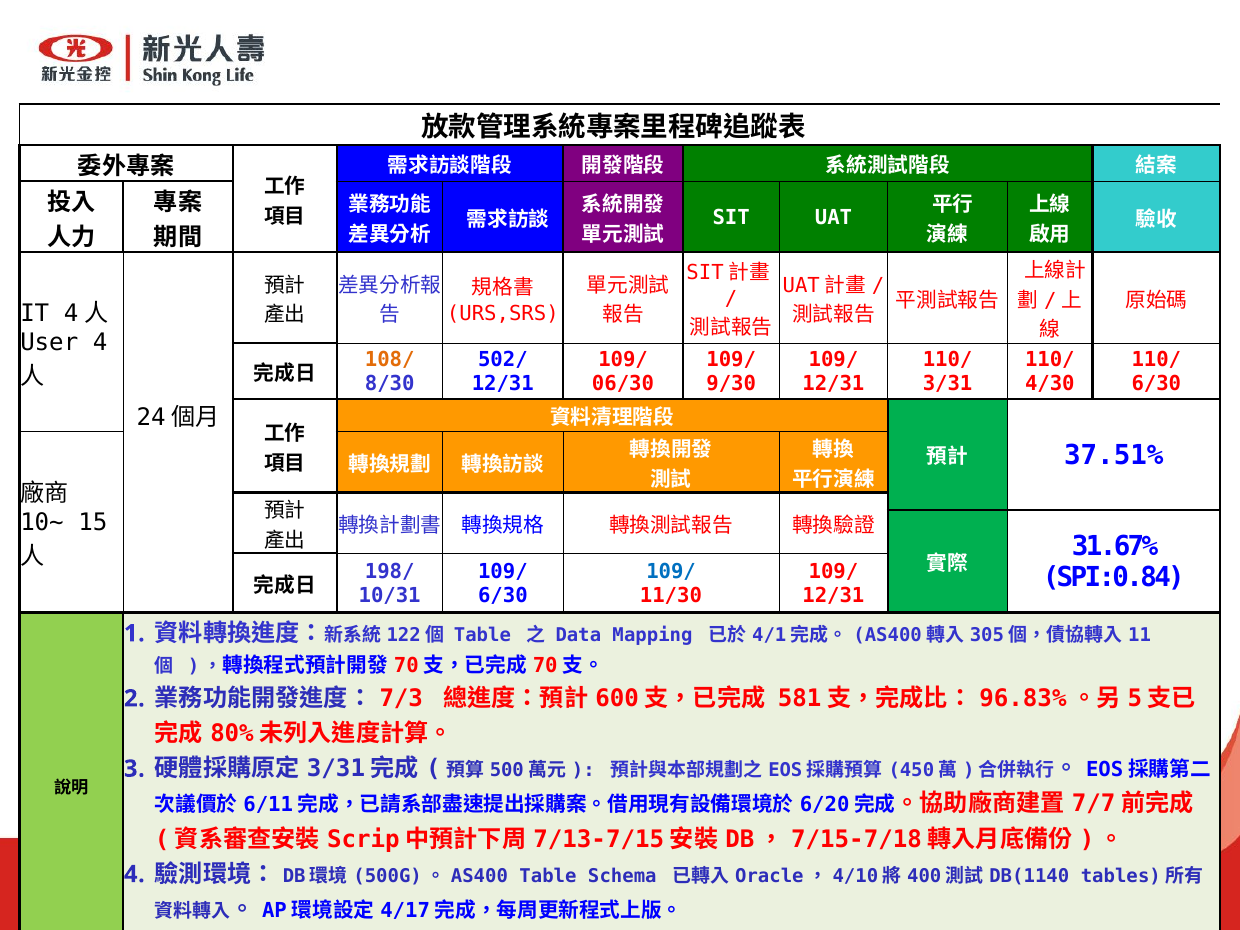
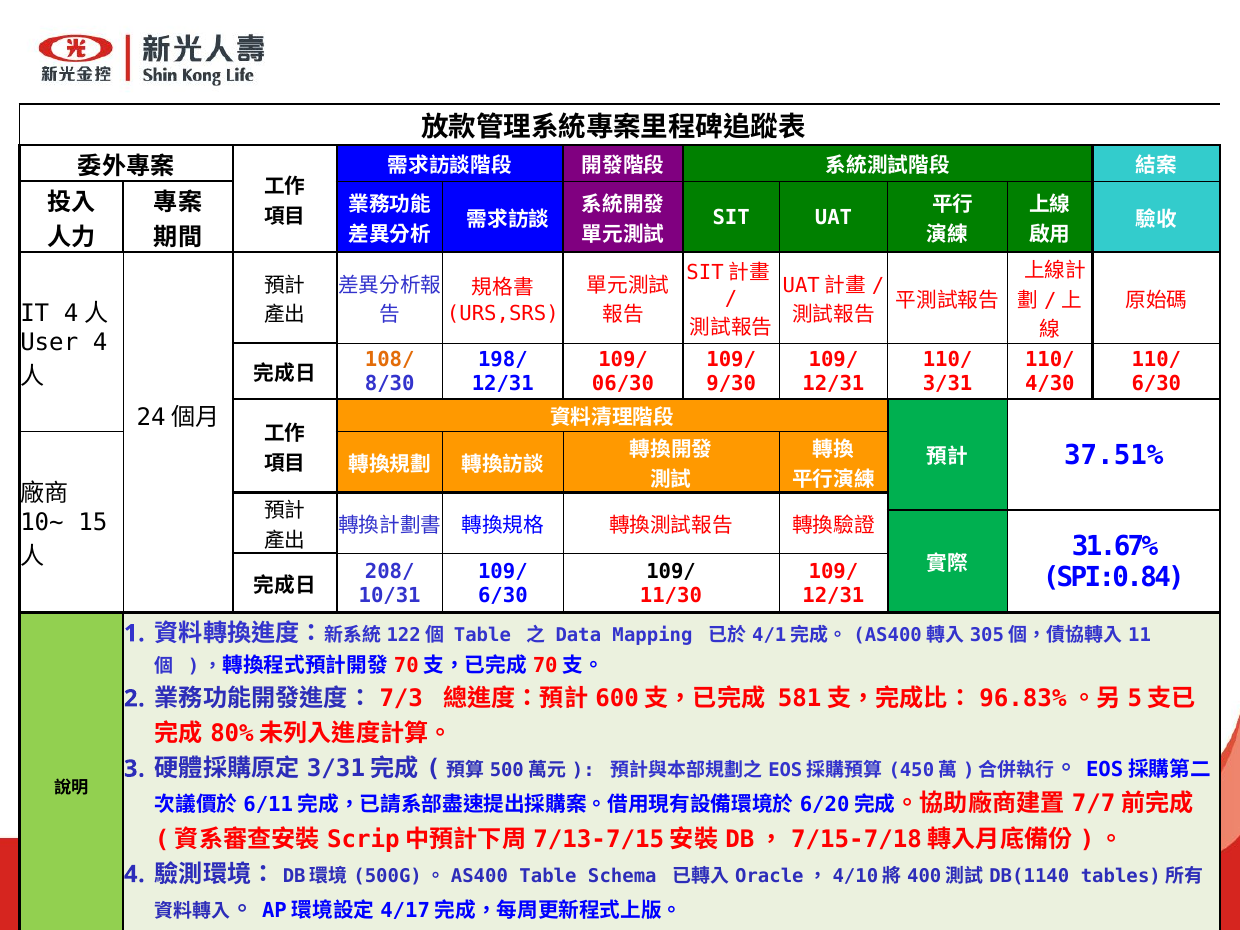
502/: 502/ -> 198/
198/: 198/ -> 208/
109/ at (671, 572) colour: blue -> black
